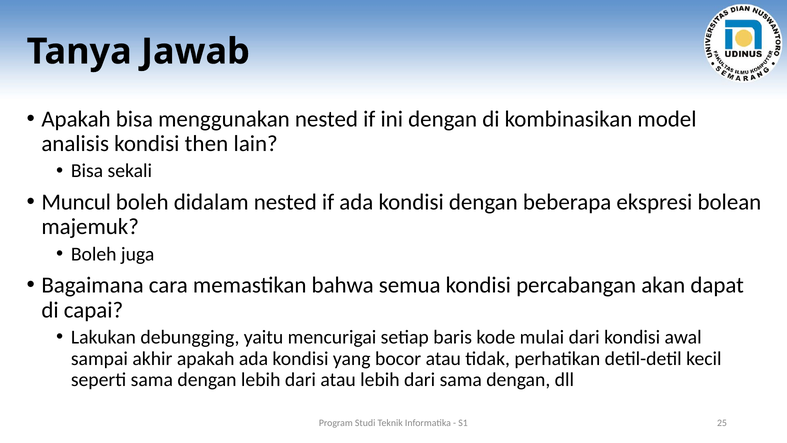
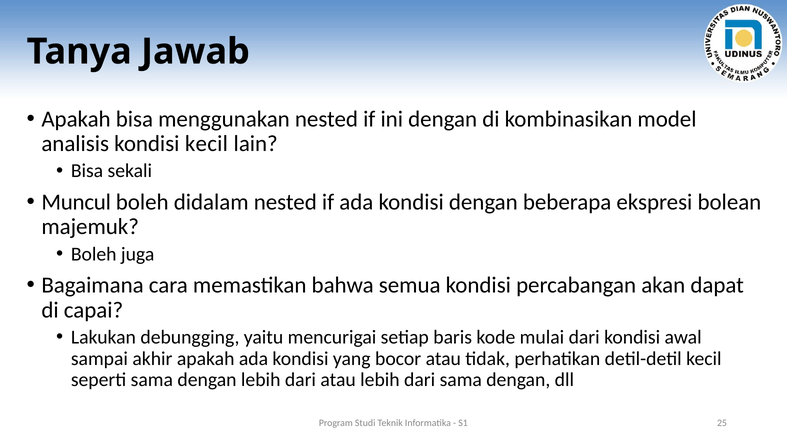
kondisi then: then -> kecil
